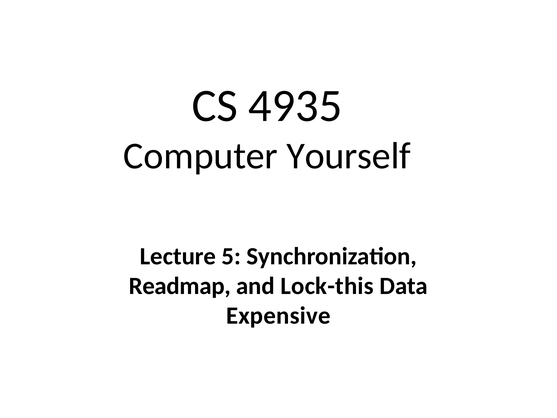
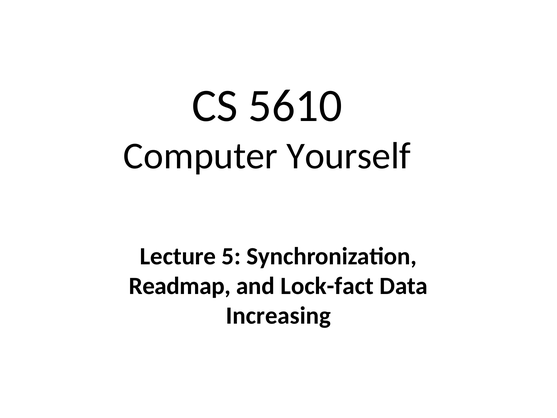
4935: 4935 -> 5610
Lock-this: Lock-this -> Lock-fact
Expensive: Expensive -> Increasing
